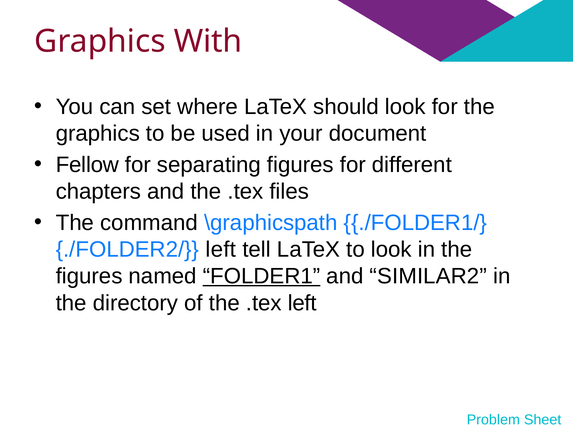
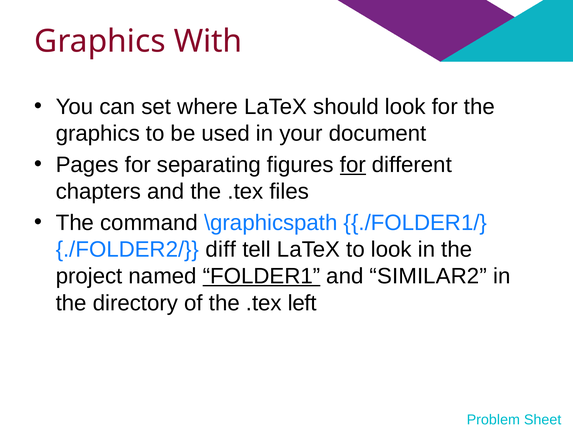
Fellow: Fellow -> Pages
for at (353, 165) underline: none -> present
./FOLDER2/ left: left -> diff
figures at (89, 276): figures -> project
